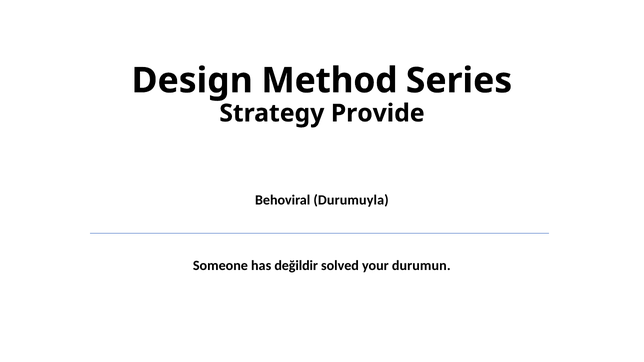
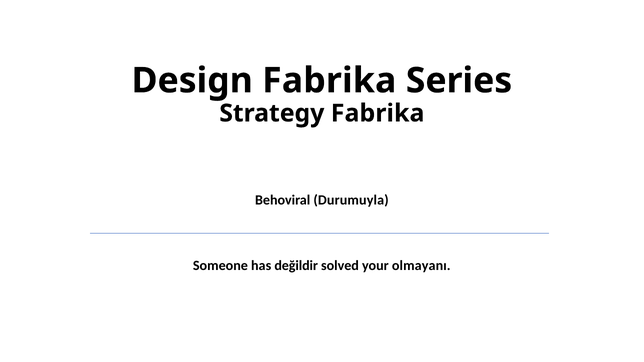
Design Method: Method -> Fabrika
Strategy Provide: Provide -> Fabrika
durumun: durumun -> olmayanı
